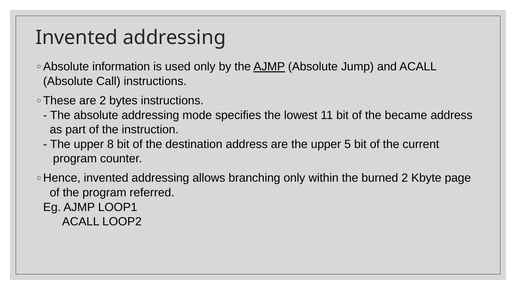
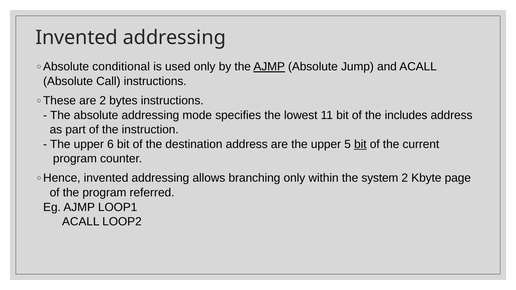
information: information -> conditional
became: became -> includes
8: 8 -> 6
bit at (360, 144) underline: none -> present
burned: burned -> system
